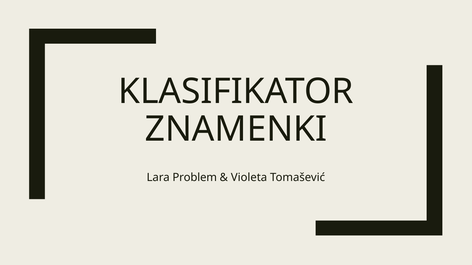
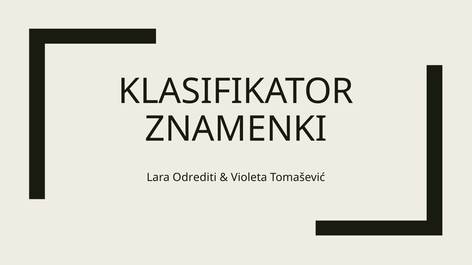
Problem: Problem -> Odrediti
